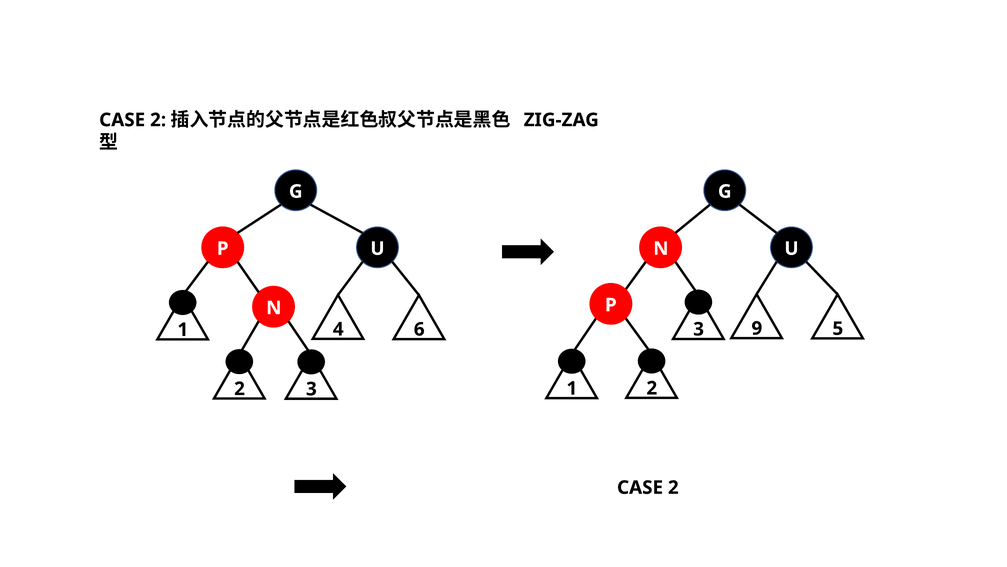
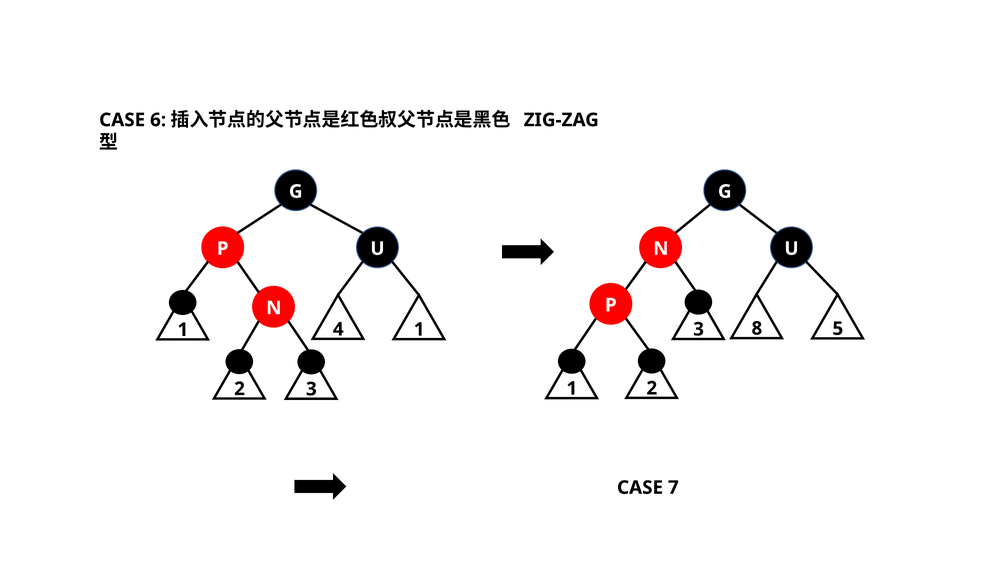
2 at (158, 120): 2 -> 6
4 6: 6 -> 1
9: 9 -> 8
2 at (673, 487): 2 -> 7
